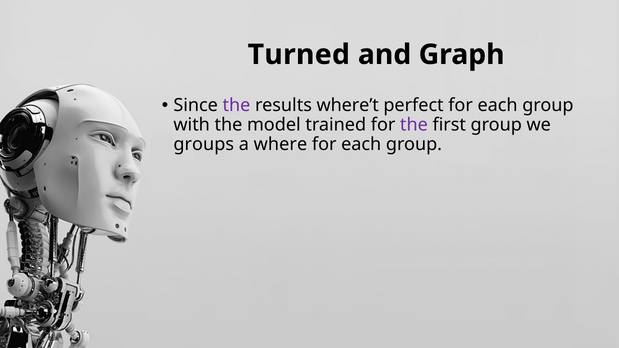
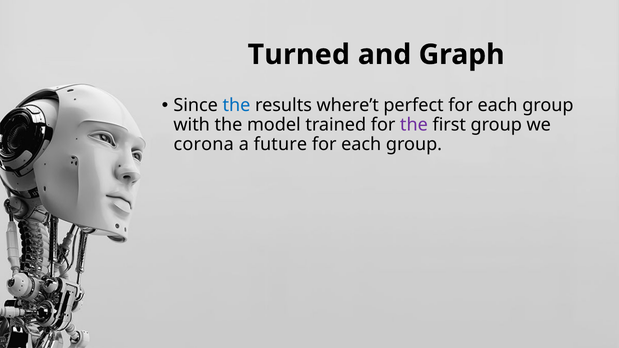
the at (236, 105) colour: purple -> blue
groups: groups -> corona
where: where -> future
